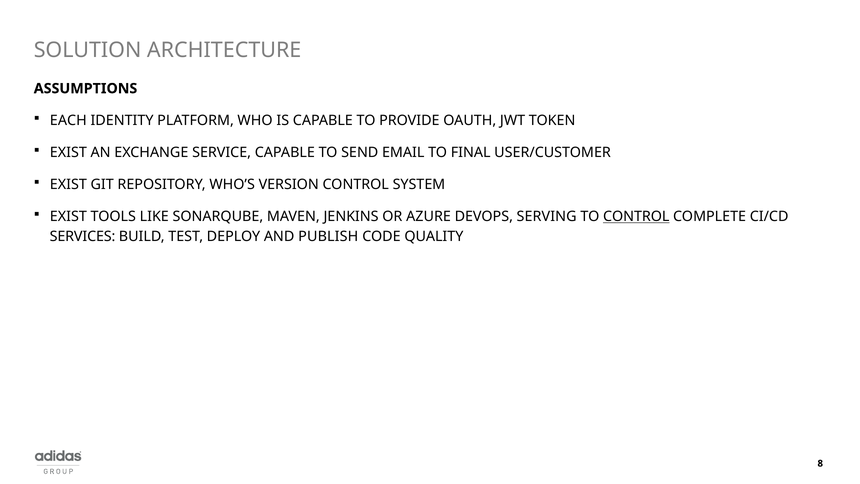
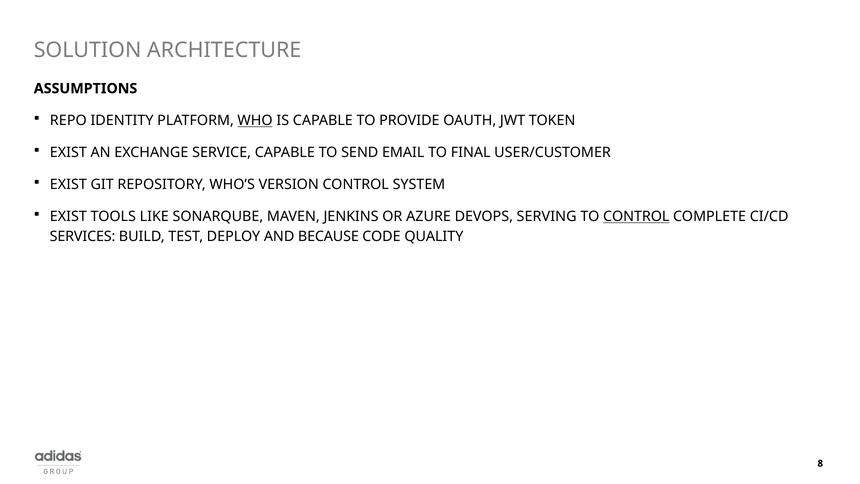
EACH: EACH -> REPO
WHO underline: none -> present
PUBLISH: PUBLISH -> BECAUSE
